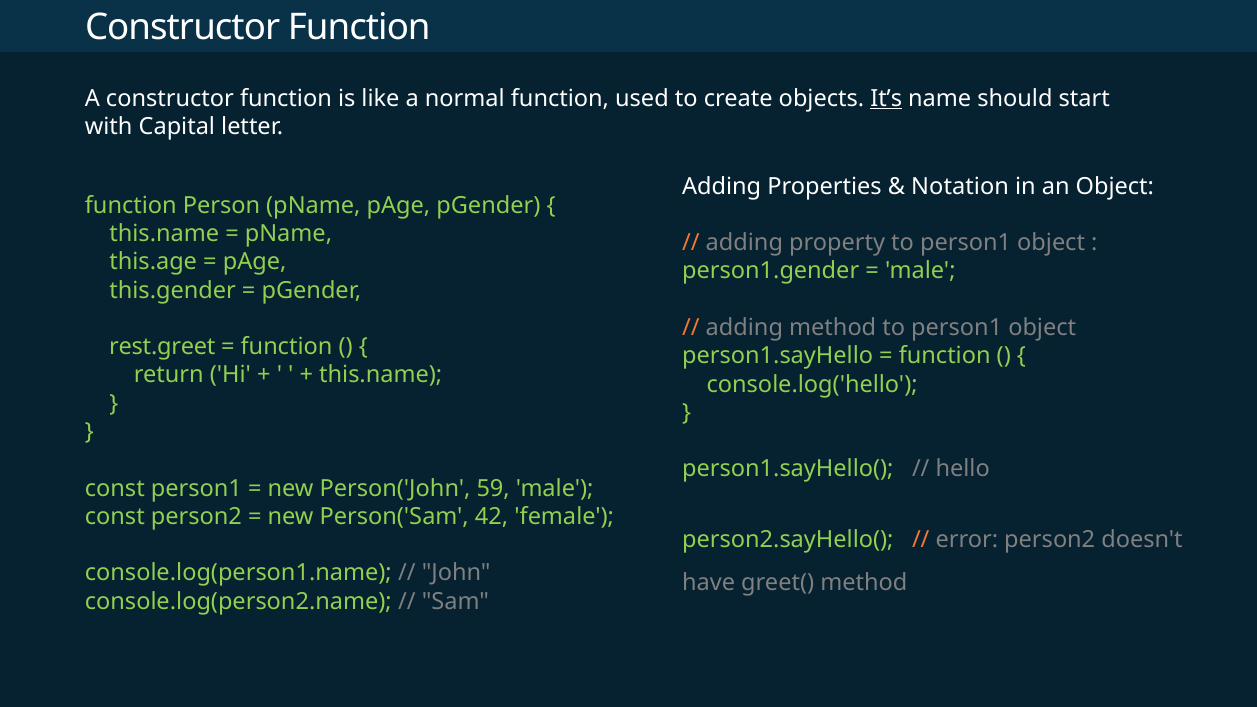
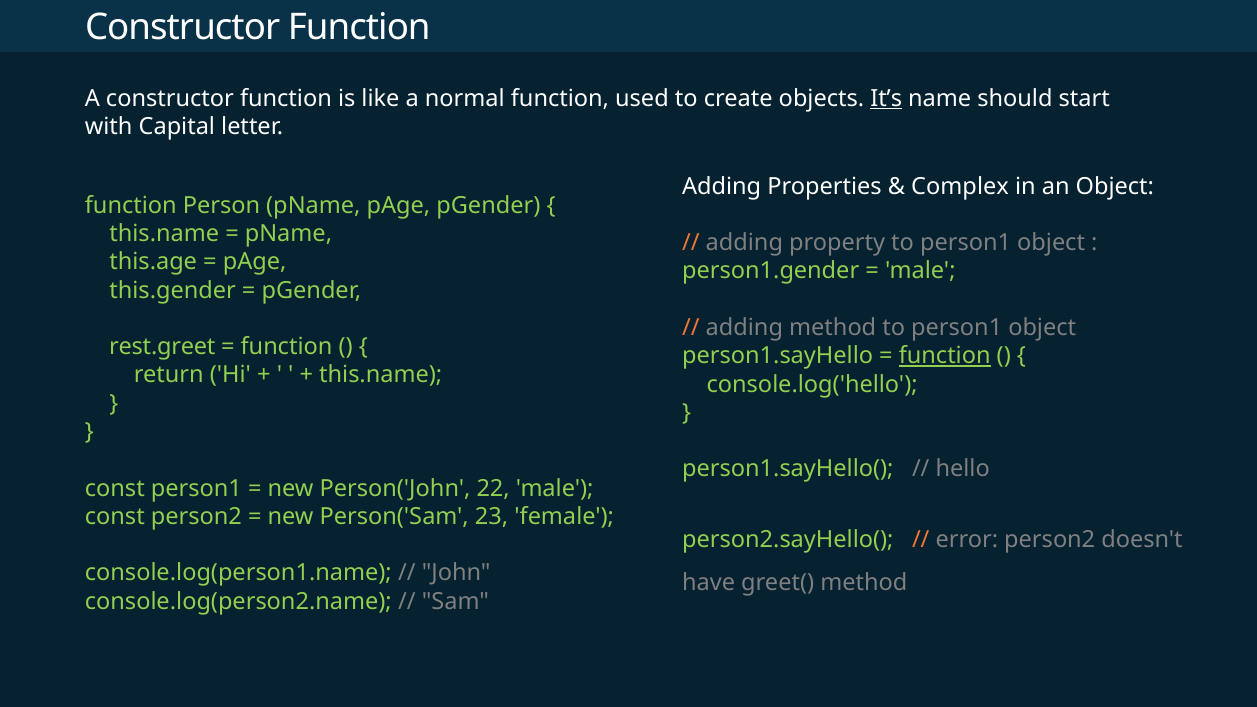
Notation: Notation -> Complex
function at (945, 356) underline: none -> present
59: 59 -> 22
42: 42 -> 23
